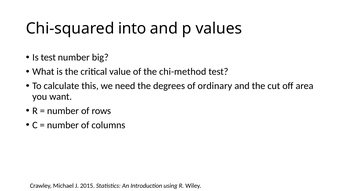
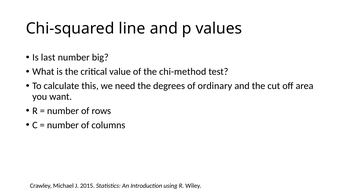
into: into -> line
Is test: test -> last
